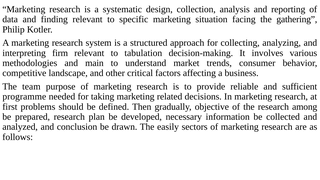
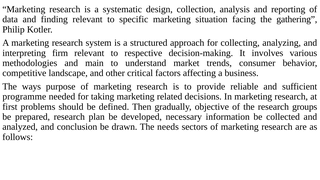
tabulation: tabulation -> respective
team: team -> ways
among: among -> groups
easily: easily -> needs
